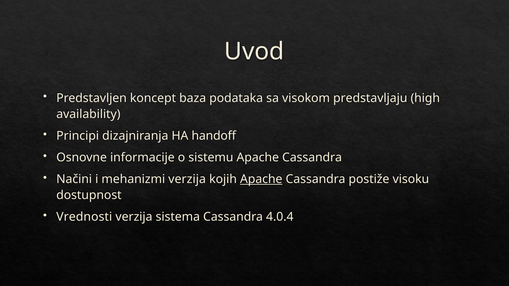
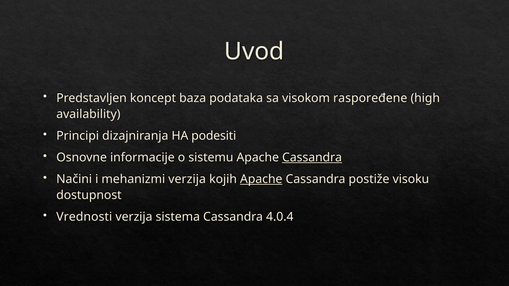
predstavljaju: predstavljaju -> raspoređene
handoff: handoff -> podesiti
Cassandra at (312, 158) underline: none -> present
